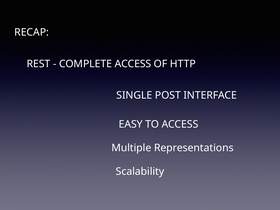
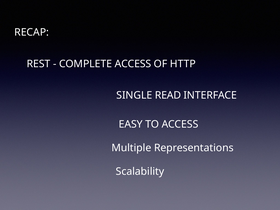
POST: POST -> READ
